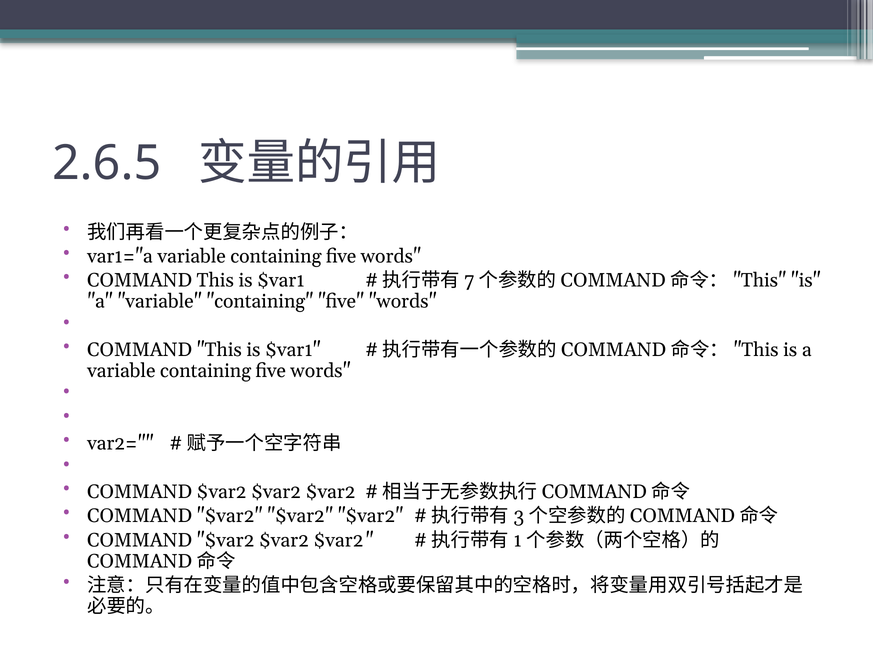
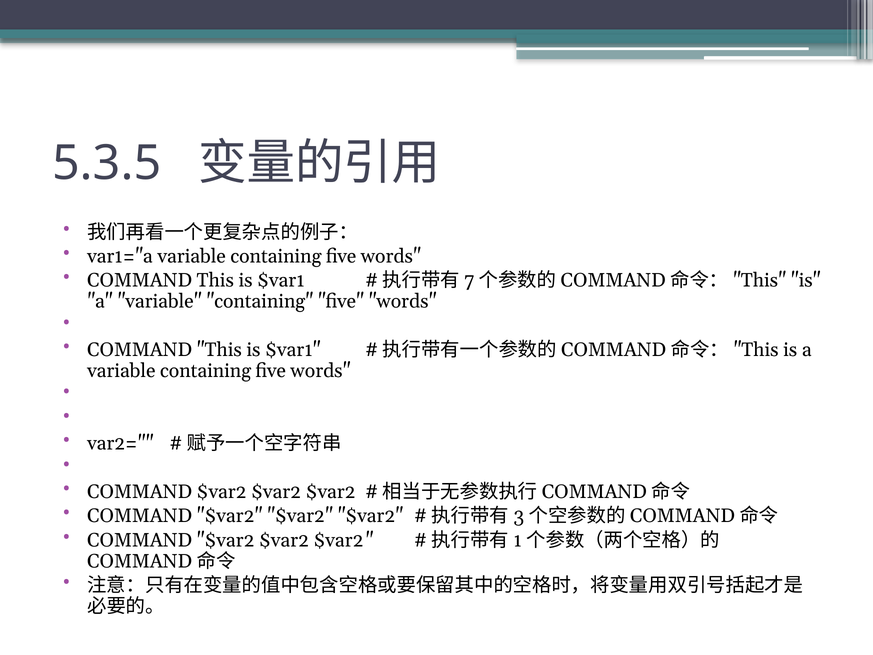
2.6.5: 2.6.5 -> 5.3.5
